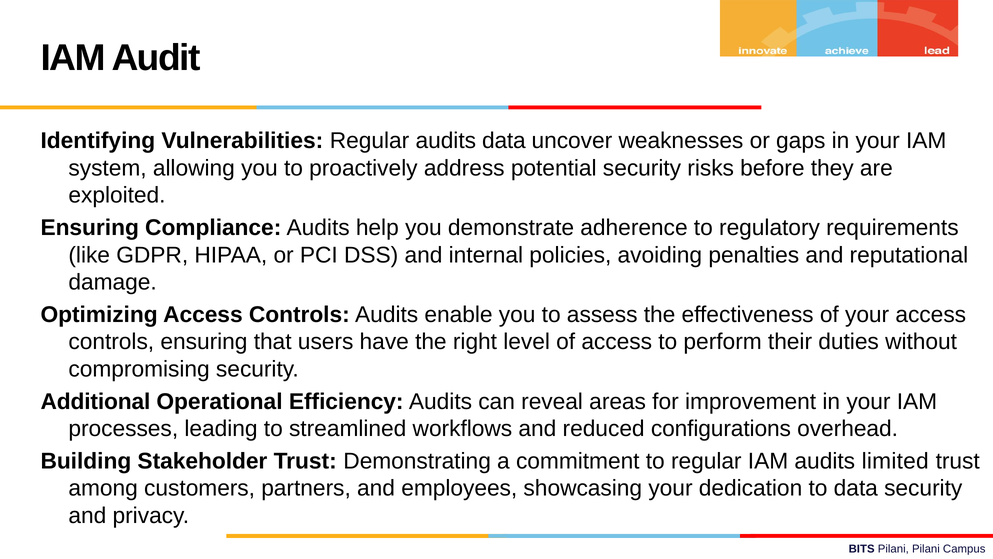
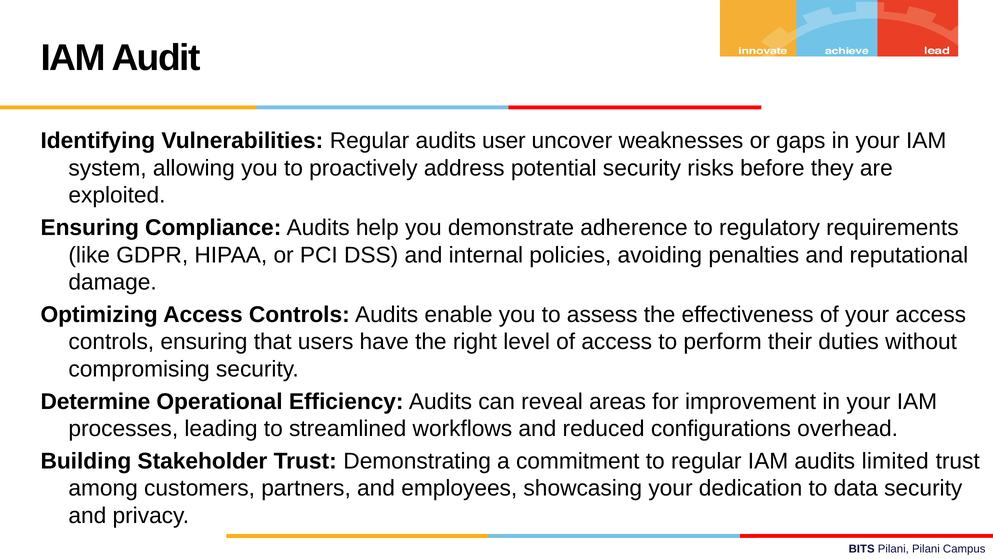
audits data: data -> user
Additional: Additional -> Determine
